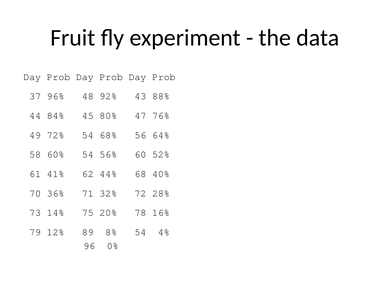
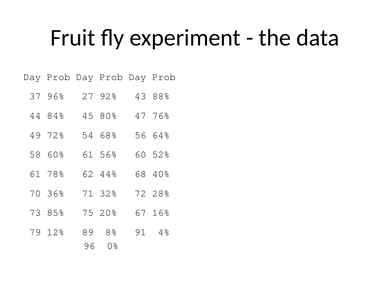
48: 48 -> 27
60% 54: 54 -> 61
41%: 41% -> 78%
14%: 14% -> 85%
78: 78 -> 67
8% 54: 54 -> 91
